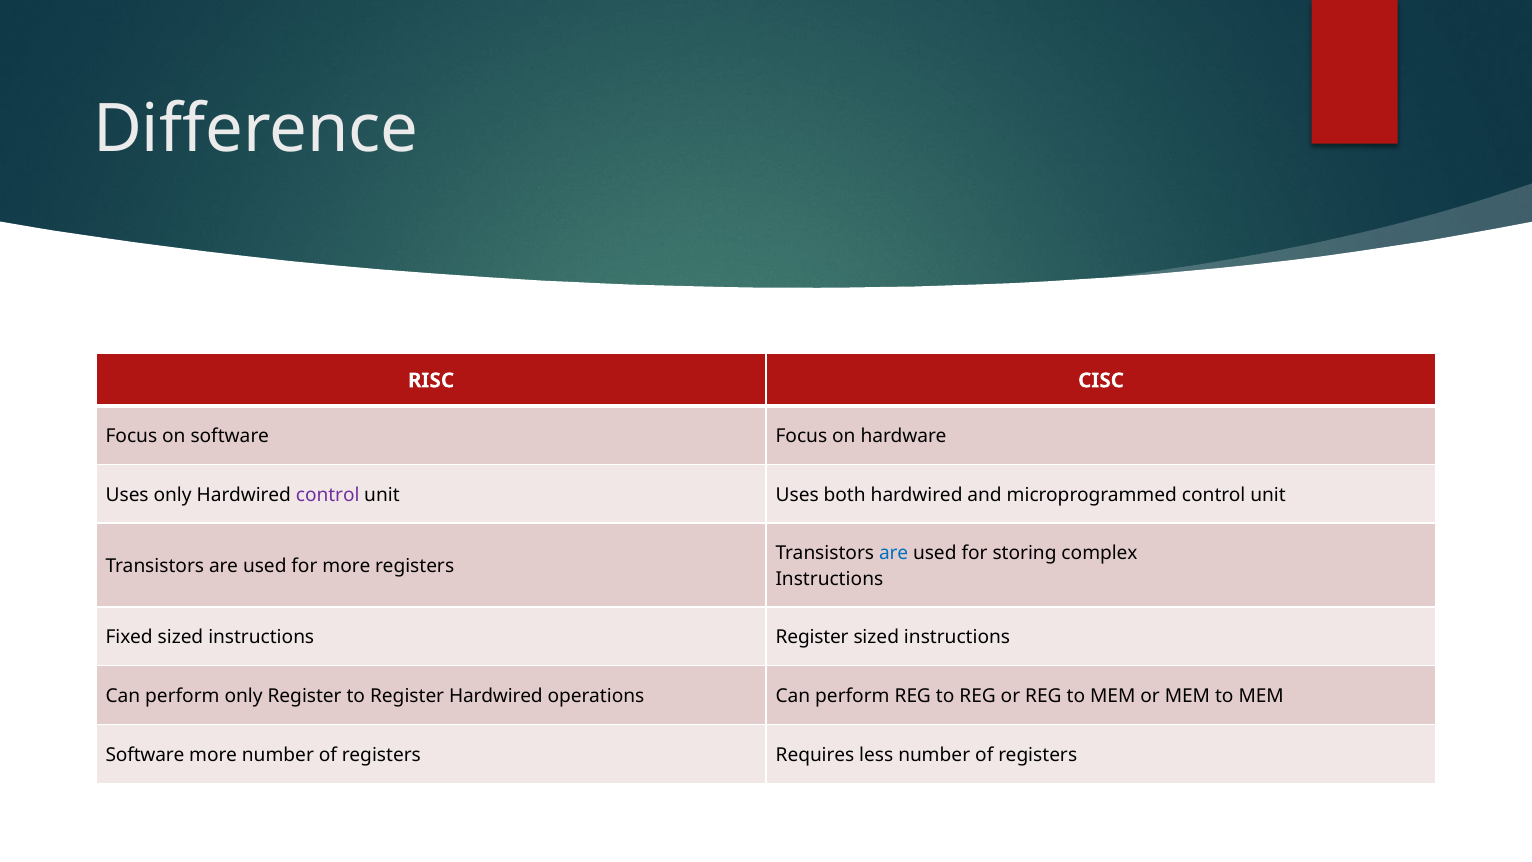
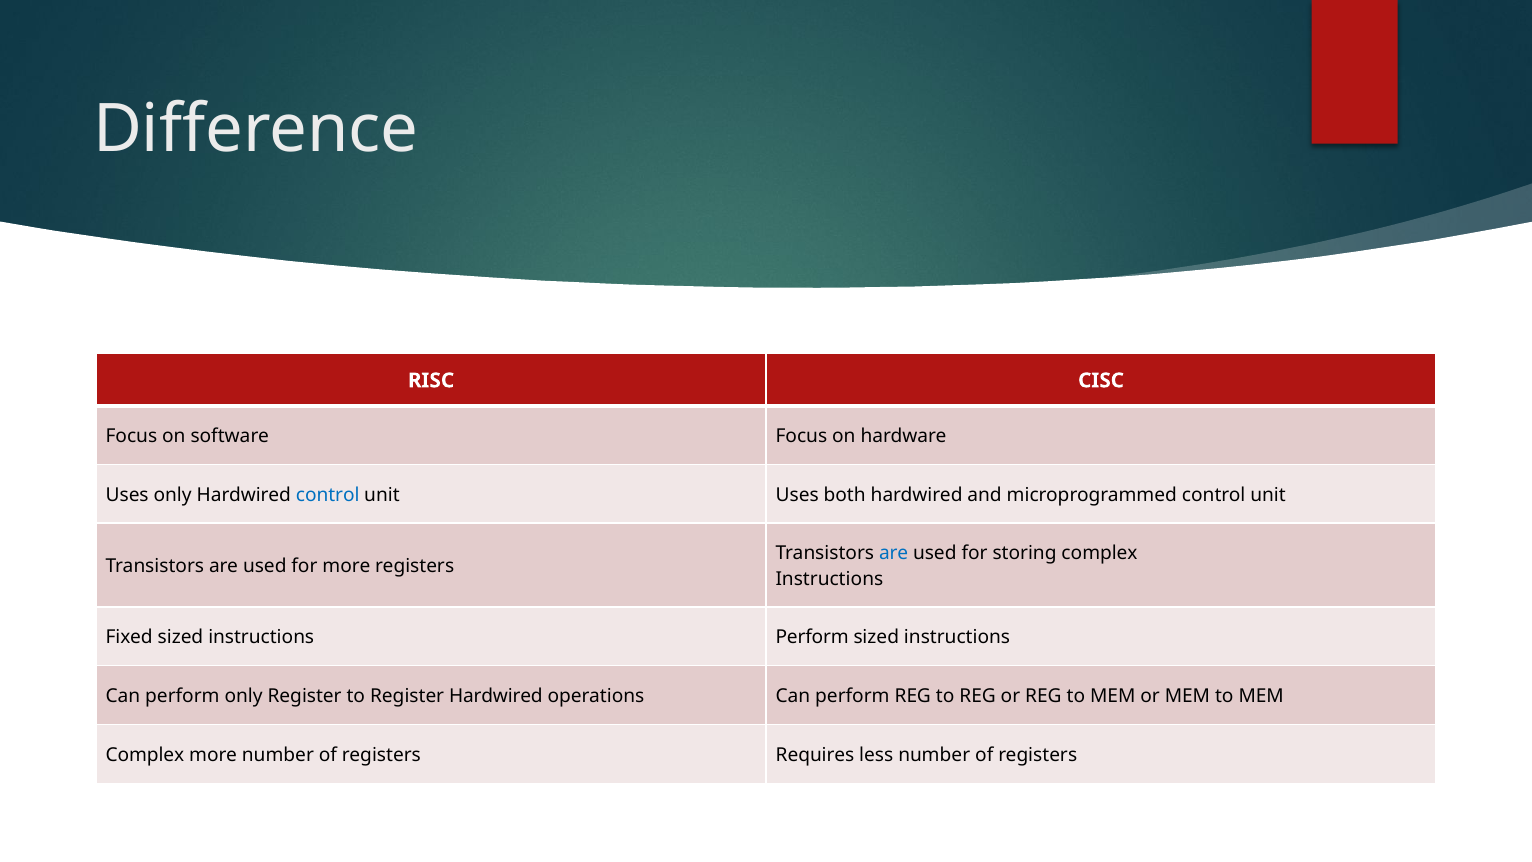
control at (328, 495) colour: purple -> blue
instructions Register: Register -> Perform
Software at (145, 755): Software -> Complex
